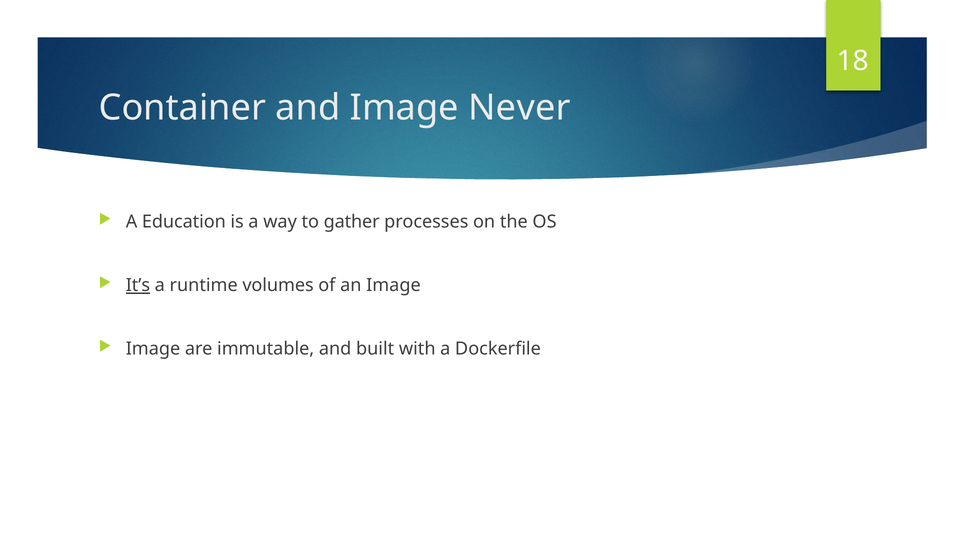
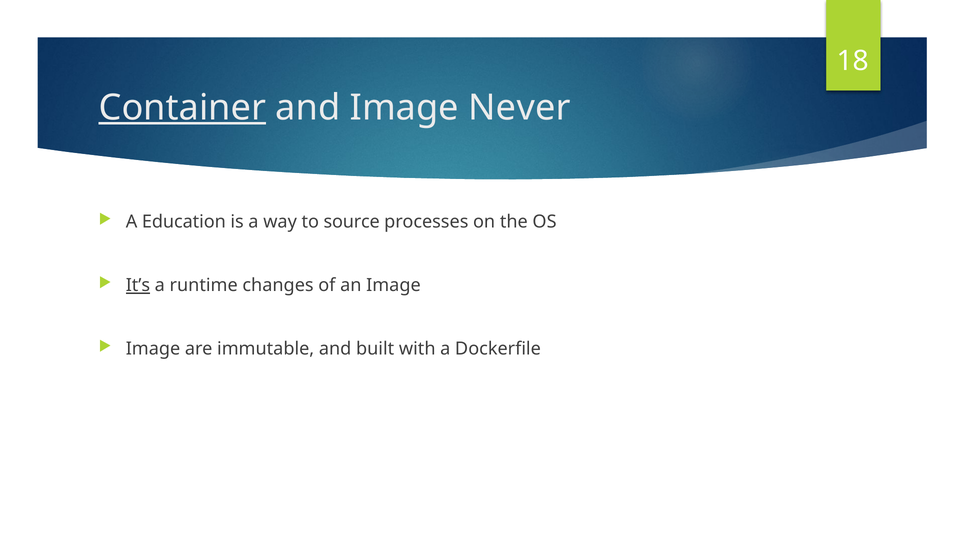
Container underline: none -> present
gather: gather -> source
volumes: volumes -> changes
